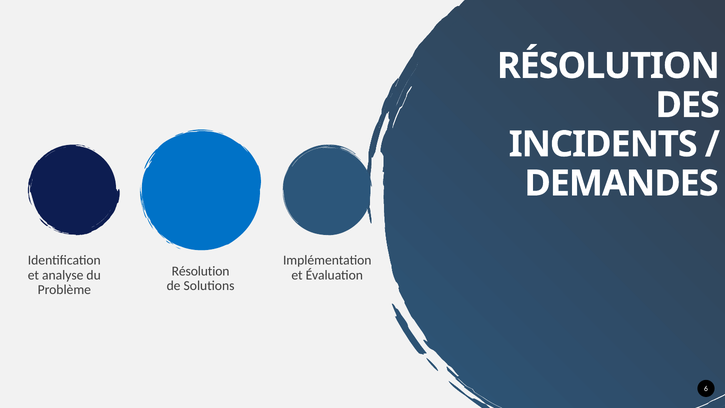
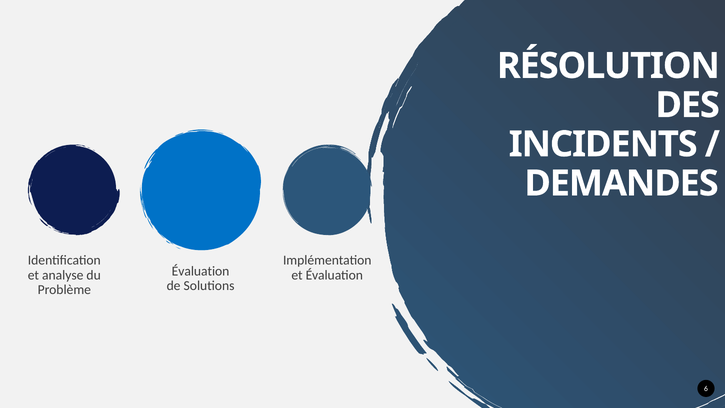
Résolution at (201, 271): Résolution -> Évaluation
